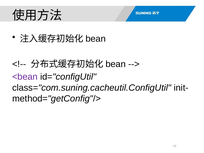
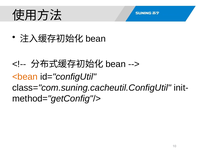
<bean colour: purple -> orange
